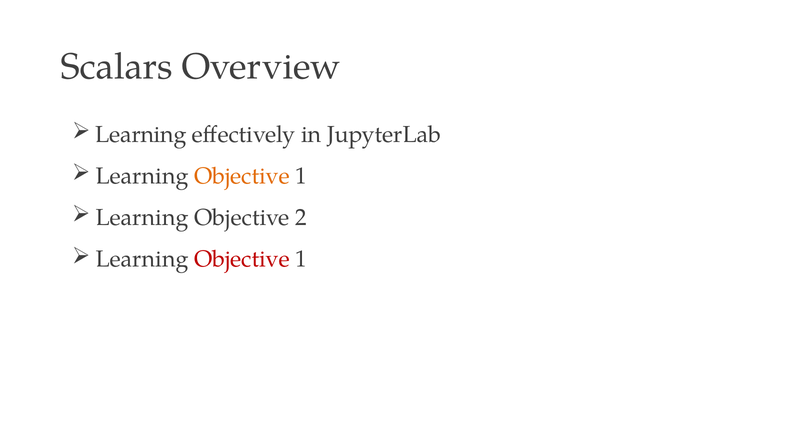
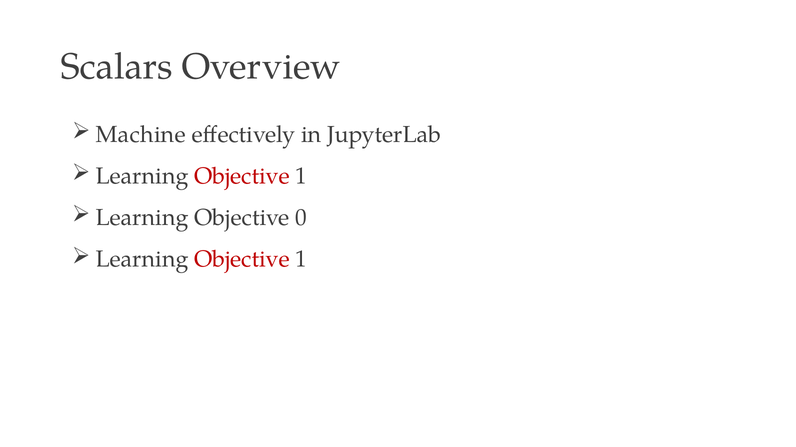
Learning at (141, 135): Learning -> Machine
Objective at (242, 176) colour: orange -> red
2: 2 -> 0
